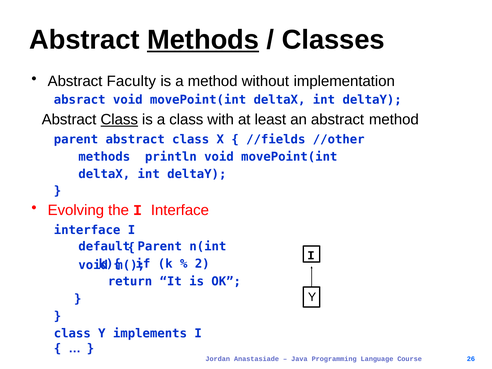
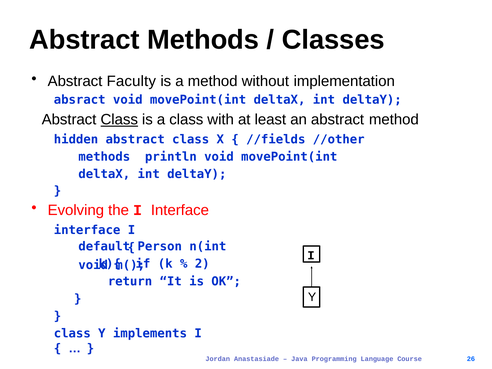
Methods at (203, 40) underline: present -> none
parent at (76, 139): parent -> hidden
default Parent: Parent -> Person
